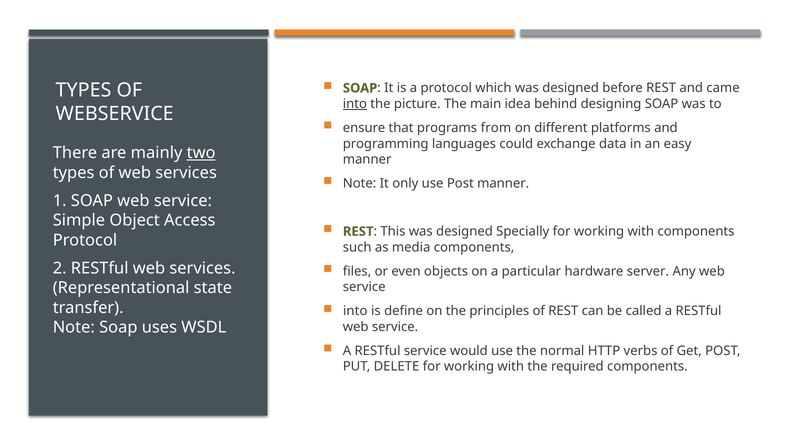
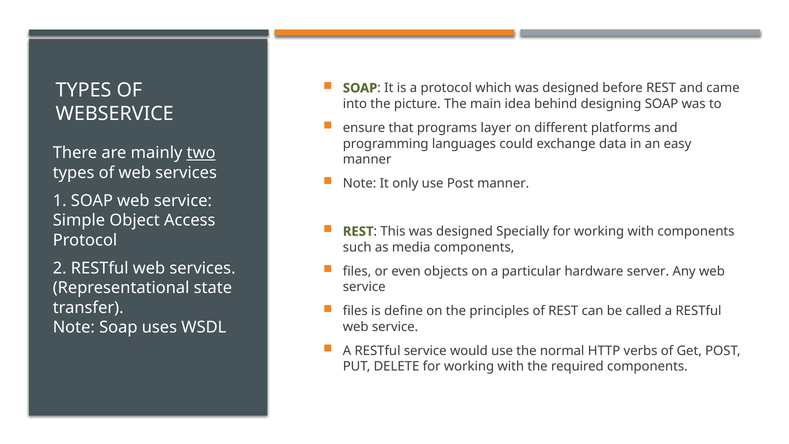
into at (355, 104) underline: present -> none
from: from -> layer
into at (355, 311): into -> files
